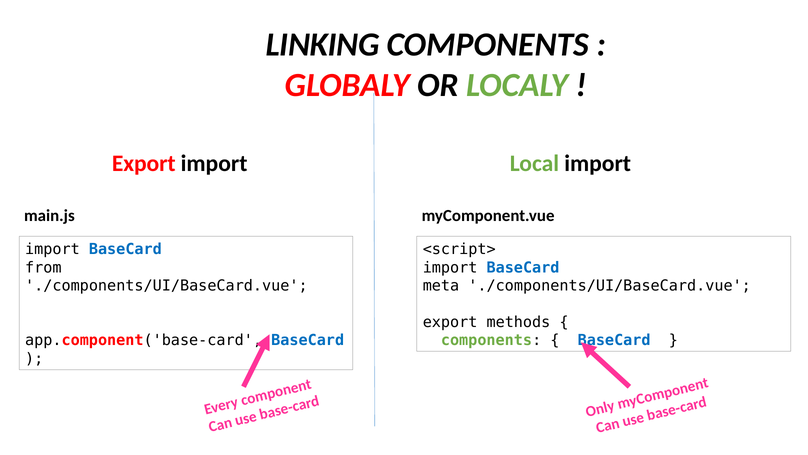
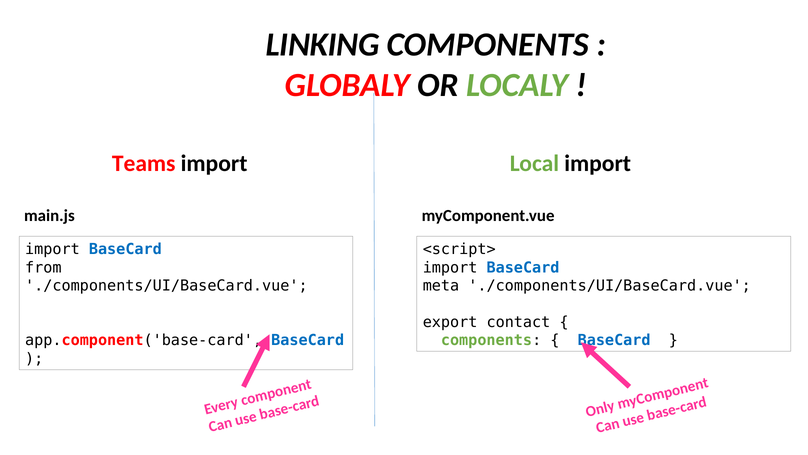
Export at (144, 163): Export -> Teams
methods: methods -> contact
